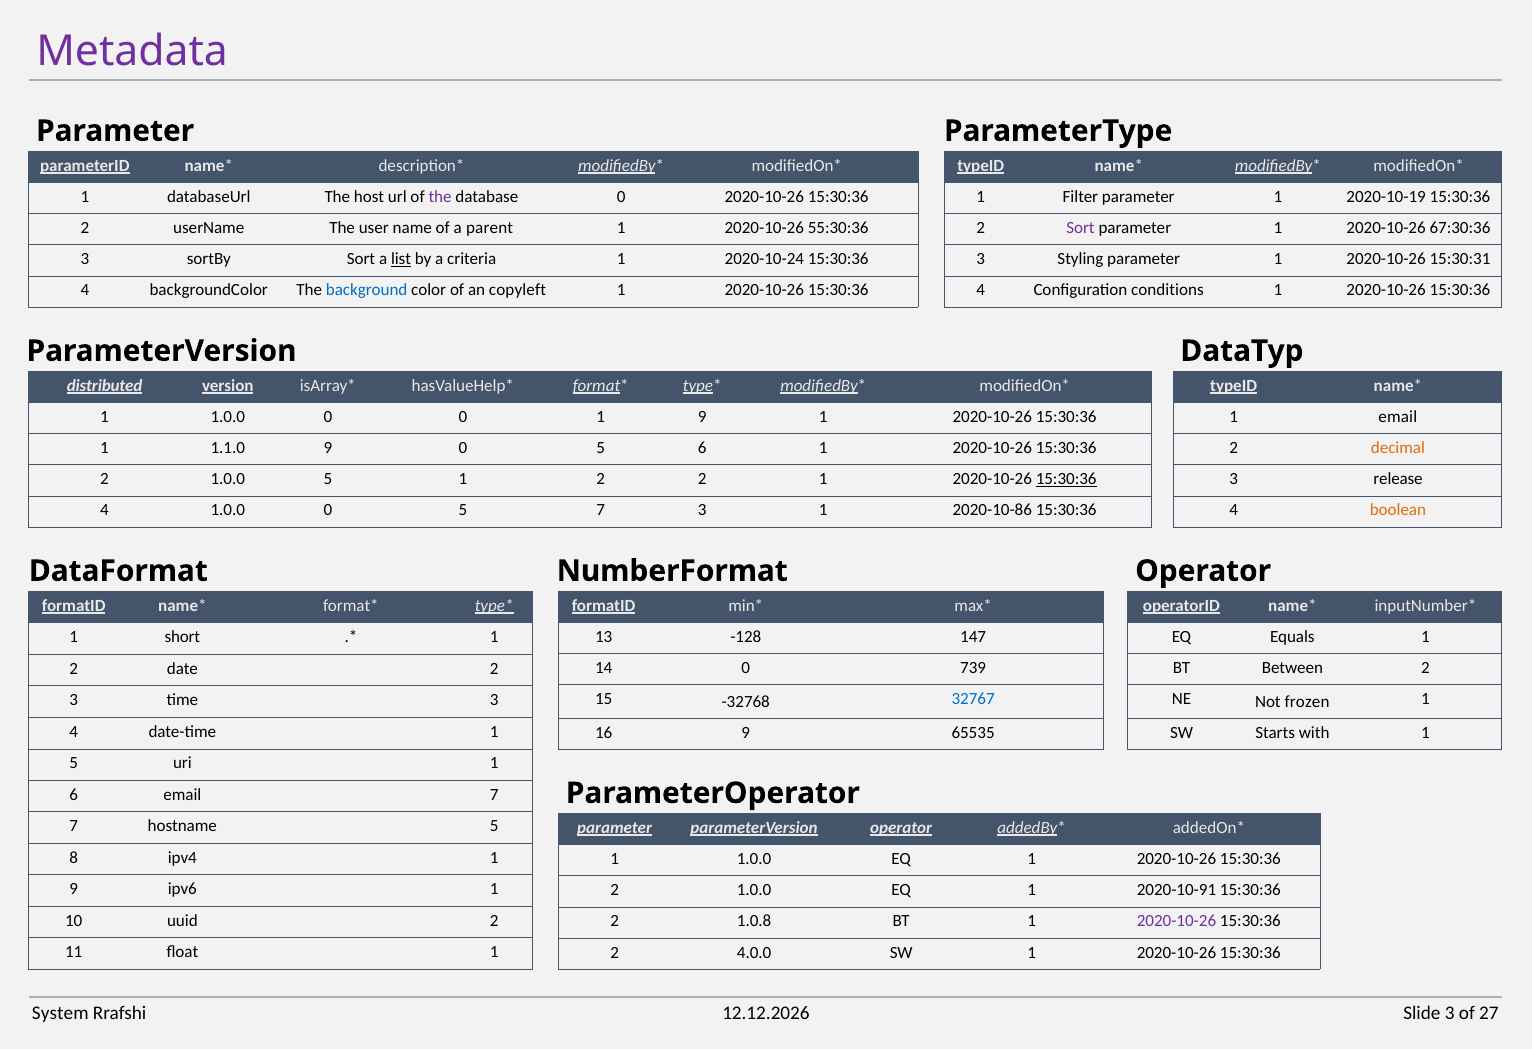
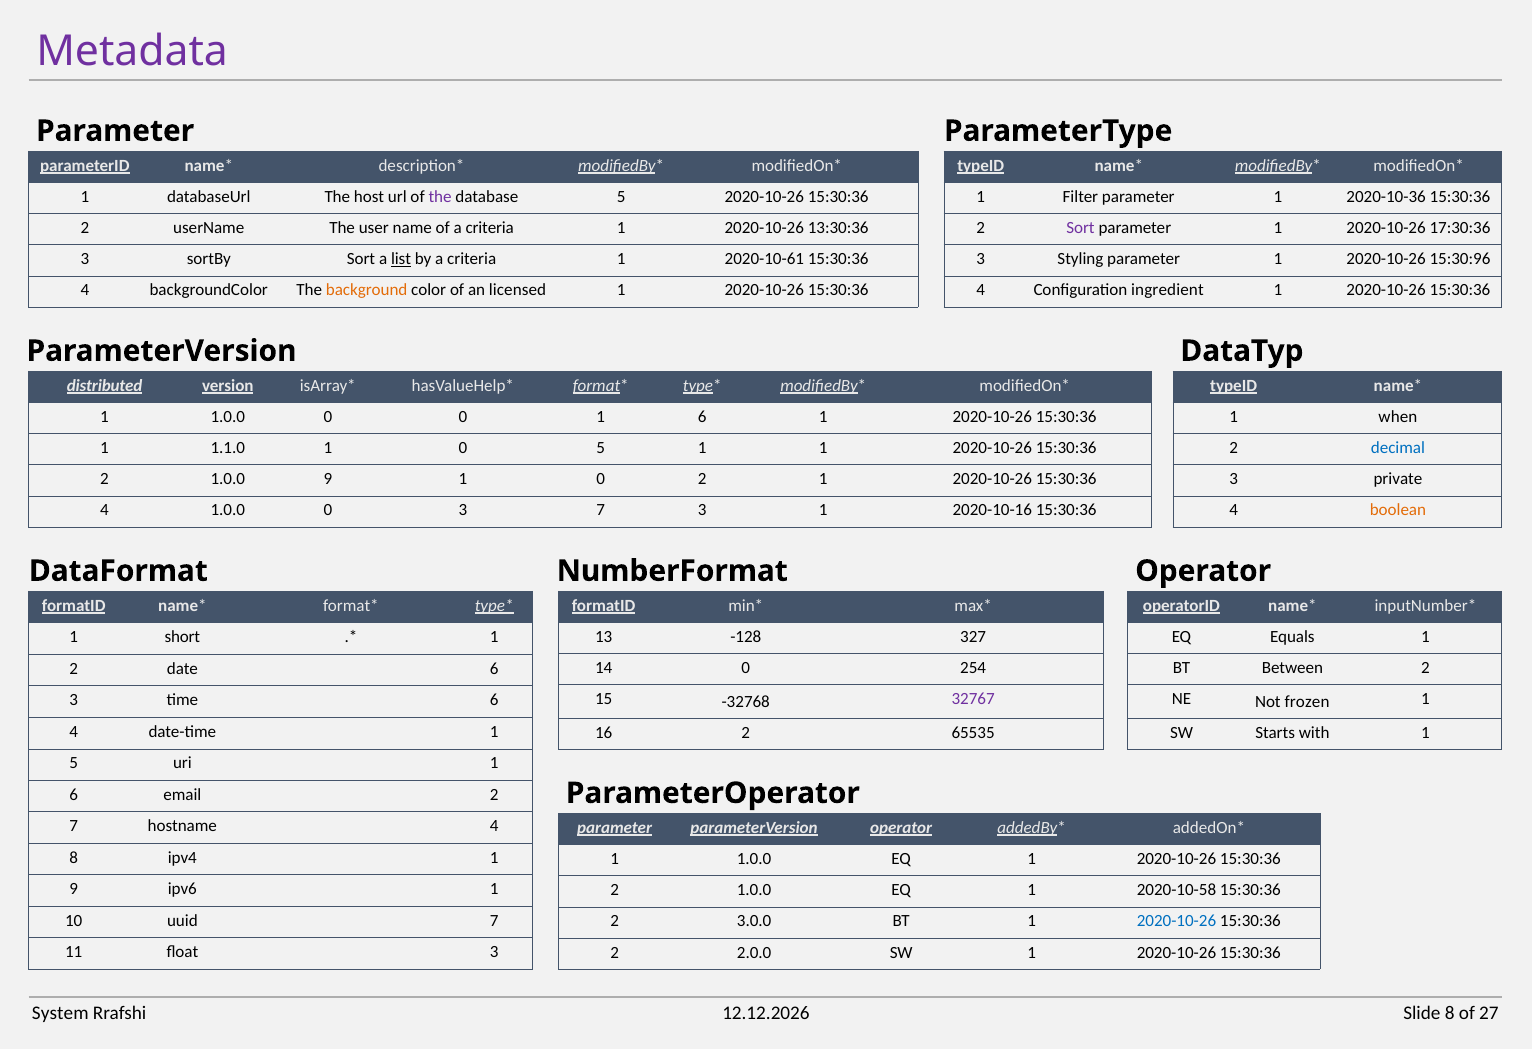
database 0: 0 -> 5
2020-10-19: 2020-10-19 -> 2020-10-36
of a parent: parent -> criteria
55:30:36: 55:30:36 -> 13:30:36
67:30:36: 67:30:36 -> 17:30:36
2020-10-24: 2020-10-24 -> 2020-10-61
15:30:31: 15:30:31 -> 15:30:96
background colour: blue -> orange
copyleft: copyleft -> licensed
conditions: conditions -> ingredient
0 1 9: 9 -> 6
1 email: email -> when
1.1.0 9: 9 -> 1
5 6: 6 -> 1
decimal colour: orange -> blue
1.0.0 5: 5 -> 9
2 at (601, 479): 2 -> 0
15:30:36 at (1066, 479) underline: present -> none
release: release -> private
1.0.0 0 5: 5 -> 3
2020-10-86: 2020-10-86 -> 2020-10-16
147: 147 -> 327
739: 739 -> 254
date 2: 2 -> 6
32767 colour: blue -> purple
time 3: 3 -> 6
16 9: 9 -> 2
email 7: 7 -> 2
hostname 5: 5 -> 4
2020-10-91: 2020-10-91 -> 2020-10-58
uuid 2: 2 -> 7
1.0.8: 1.0.8 -> 3.0.0
2020-10-26 at (1177, 922) colour: purple -> blue
float 1: 1 -> 3
4.0.0: 4.0.0 -> 2.0.0
Slide 3: 3 -> 8
